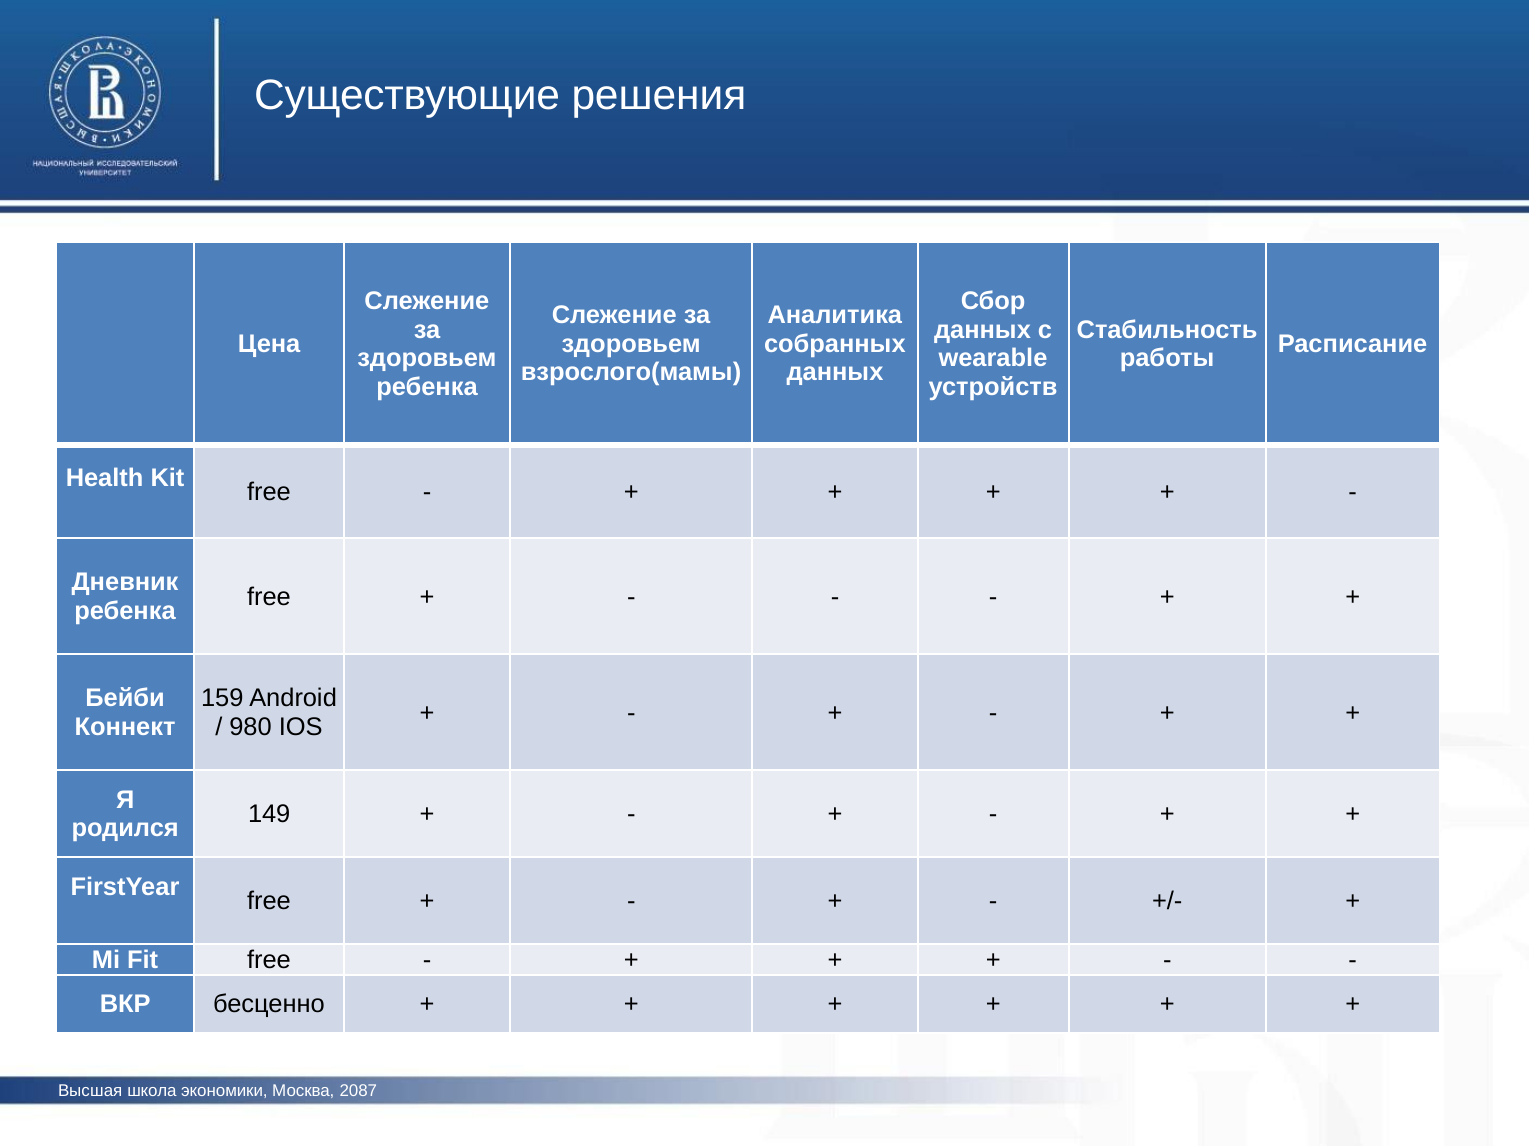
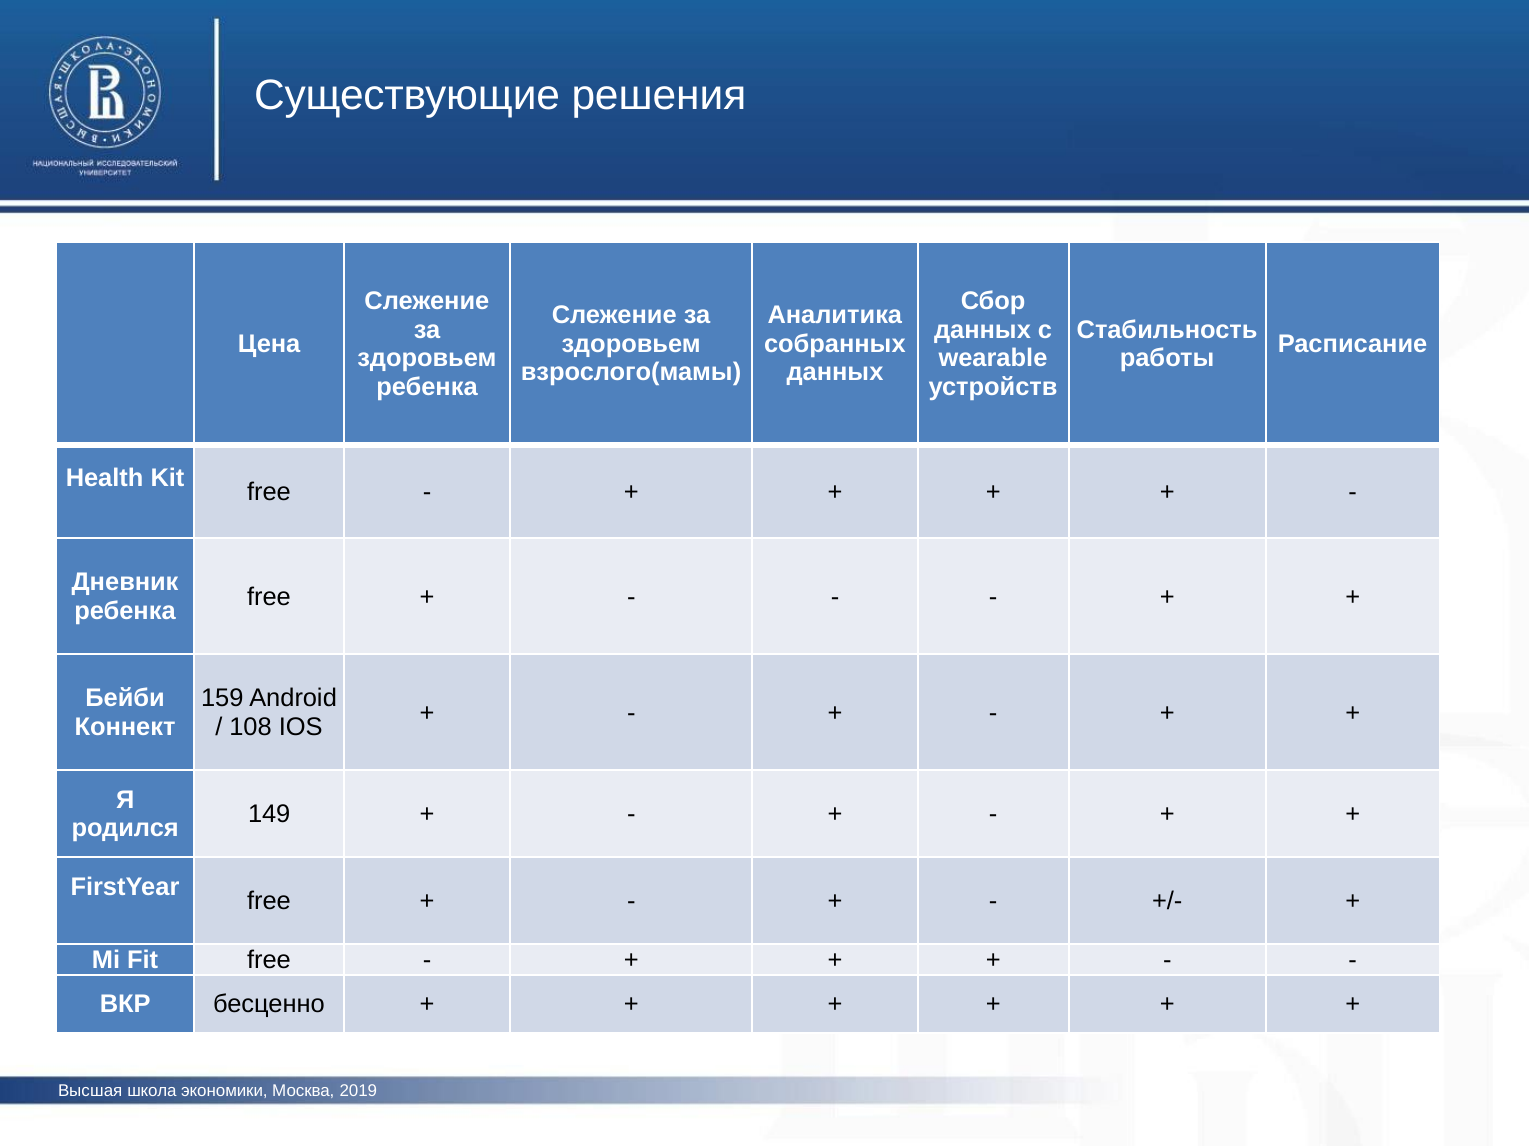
980: 980 -> 108
2087: 2087 -> 2019
